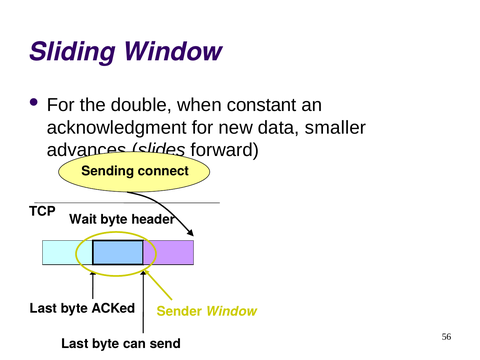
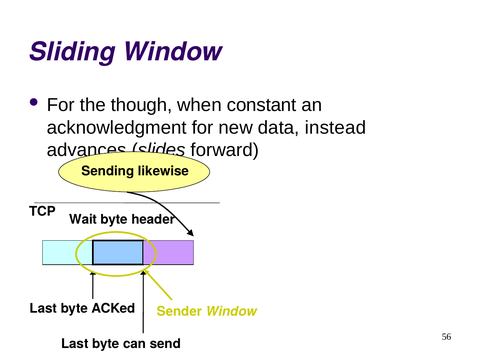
double: double -> though
smaller: smaller -> instead
connect: connect -> likewise
